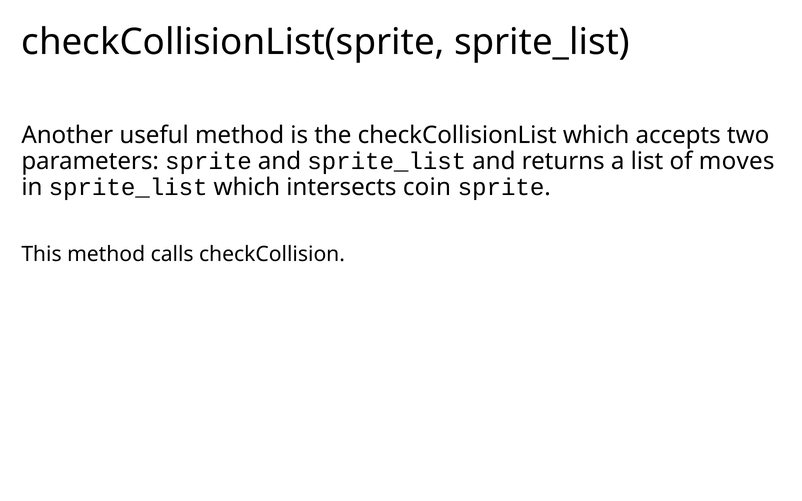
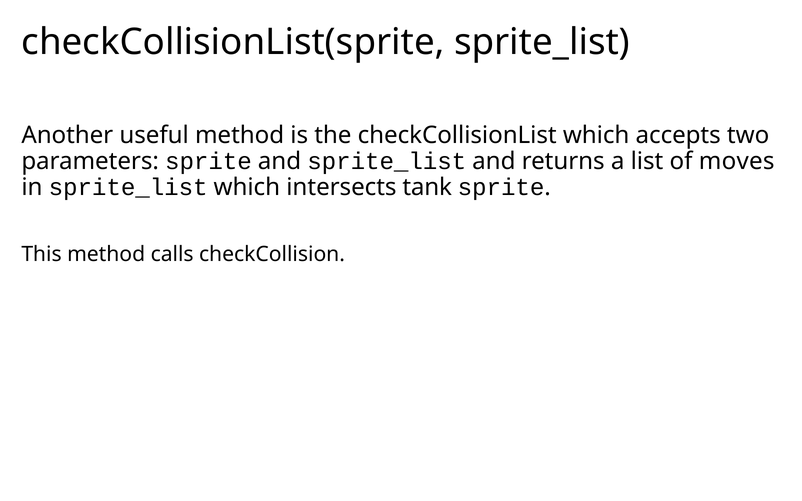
coin: coin -> tank
